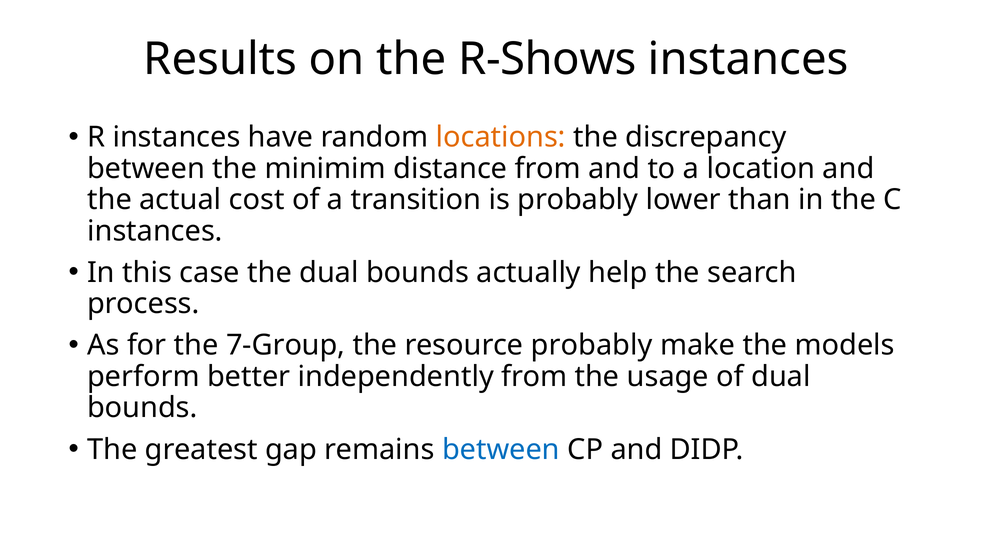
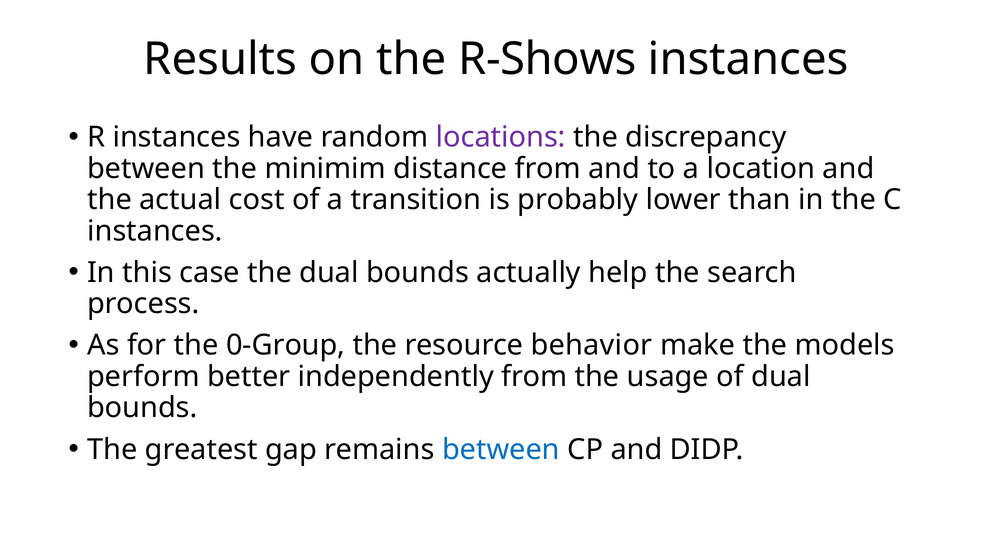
locations colour: orange -> purple
7-Group: 7-Group -> 0-Group
resource probably: probably -> behavior
